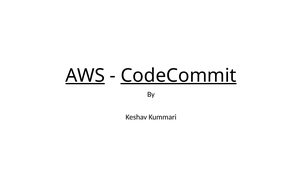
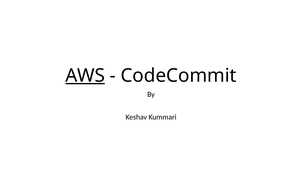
CodeCommit underline: present -> none
